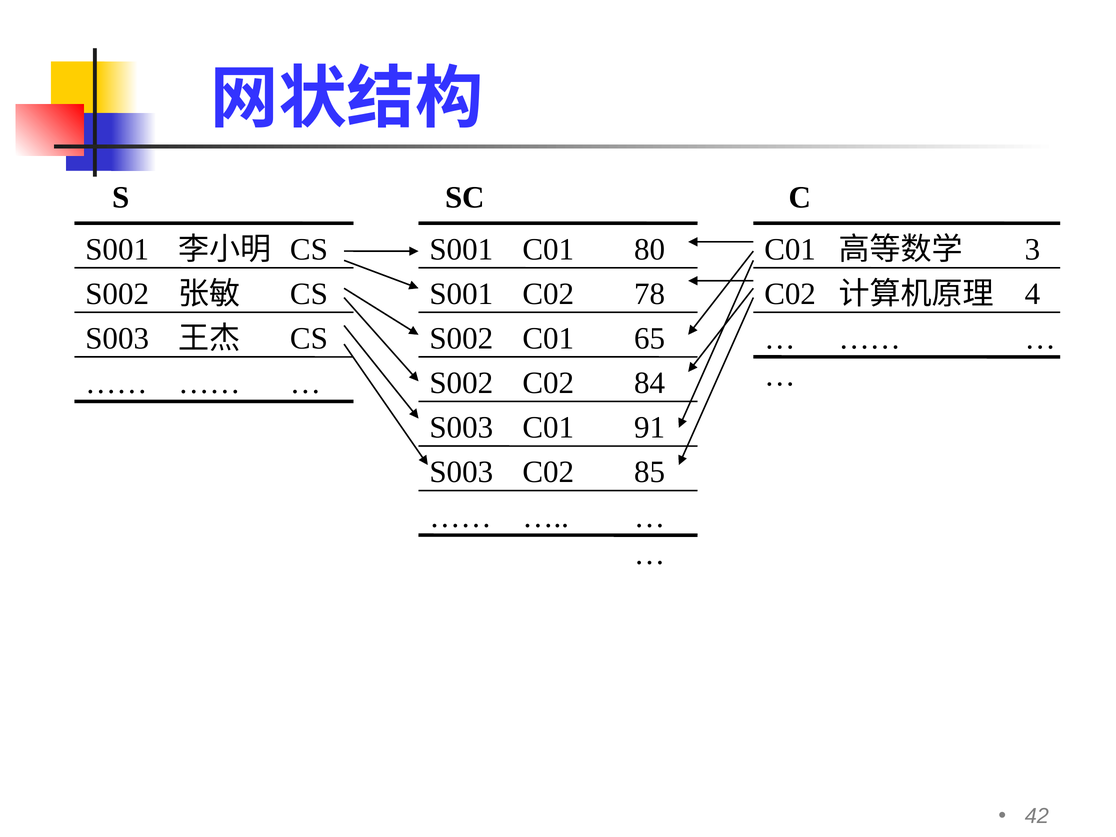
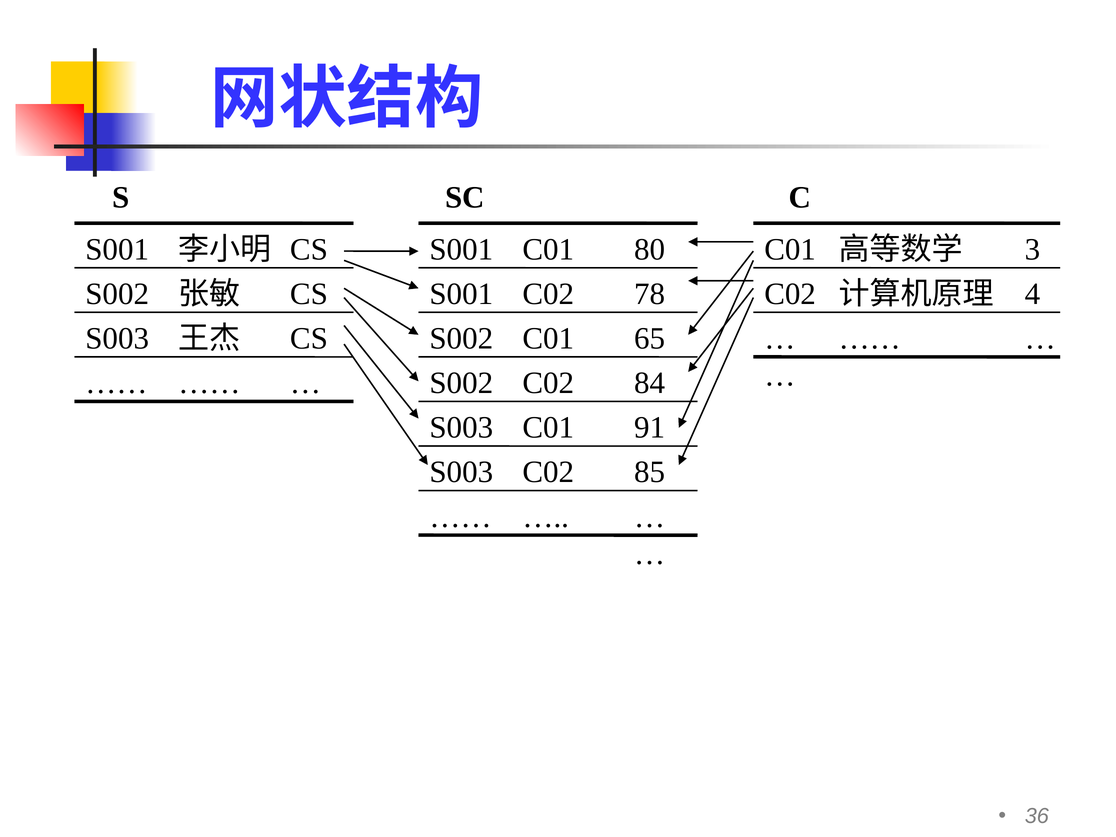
42: 42 -> 36
